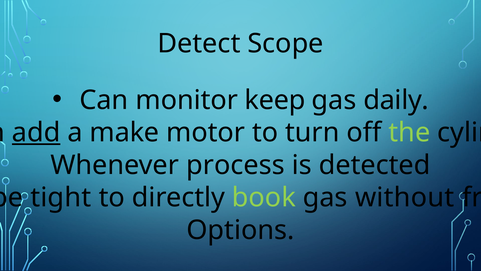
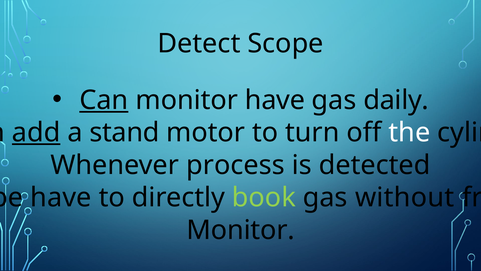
Can at (104, 100) underline: none -> present
monitor keep: keep -> have
make: make -> stand
the at (409, 132) colour: light green -> white
tight at (61, 197): tight -> have
Options at (240, 230): Options -> Monitor
